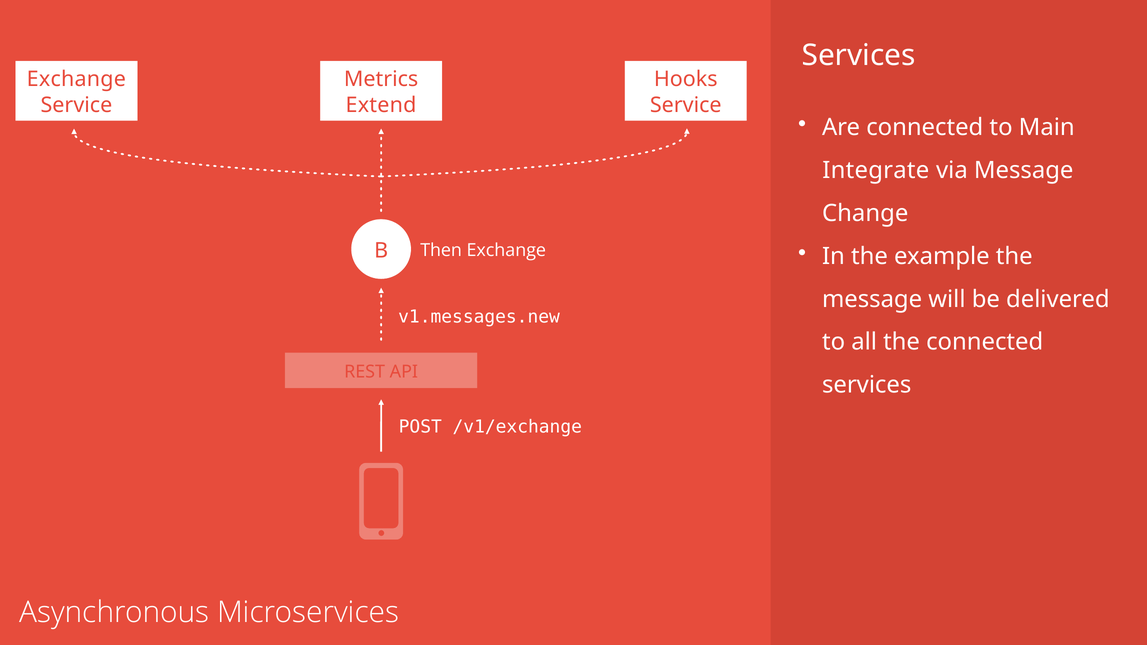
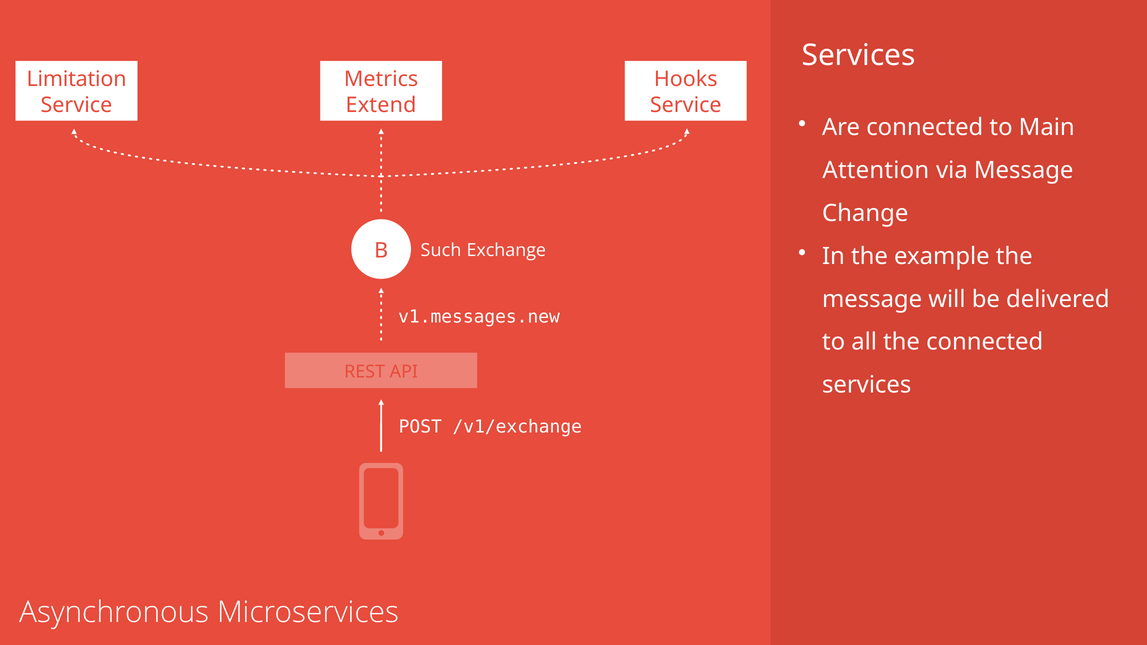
Exchange at (76, 79): Exchange -> Limitation
Integrate: Integrate -> Attention
Then: Then -> Such
